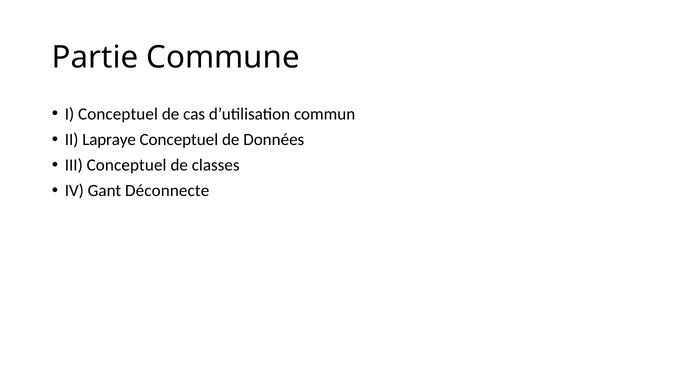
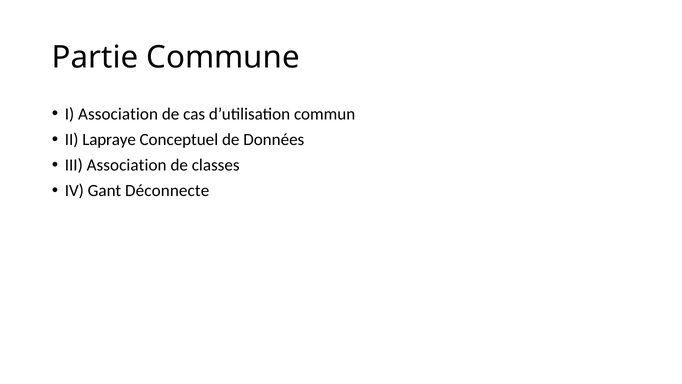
I Conceptuel: Conceptuel -> Association
III Conceptuel: Conceptuel -> Association
